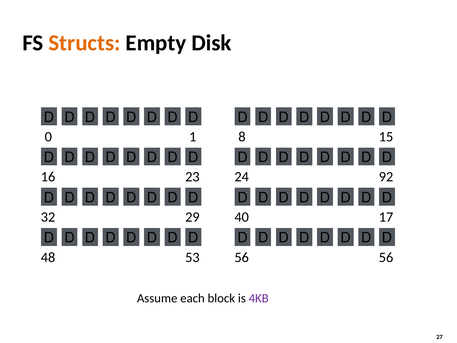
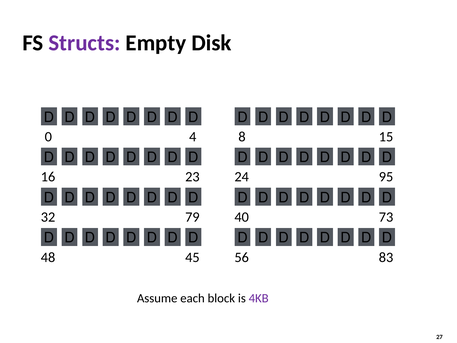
Structs colour: orange -> purple
1: 1 -> 4
92: 92 -> 95
29: 29 -> 79
17: 17 -> 73
53: 53 -> 45
56 56: 56 -> 83
